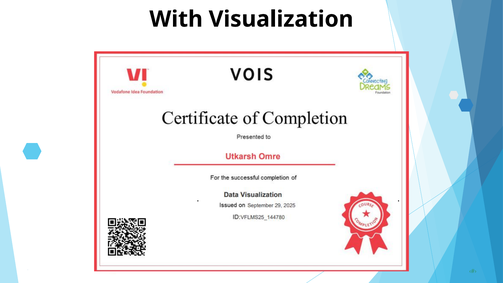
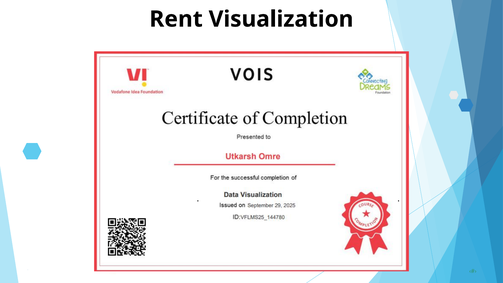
With: With -> Rent
